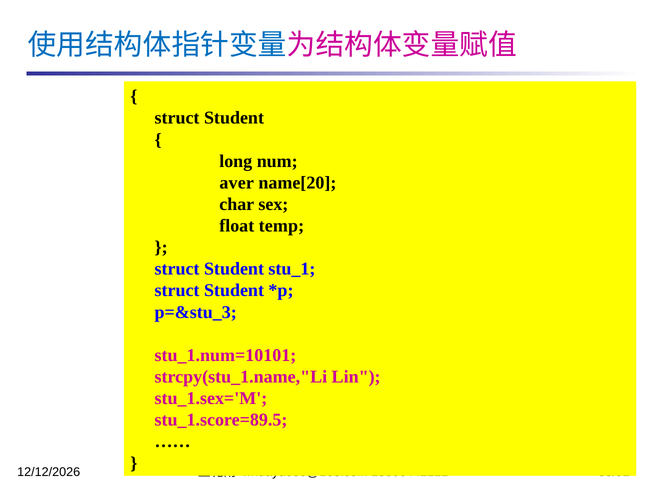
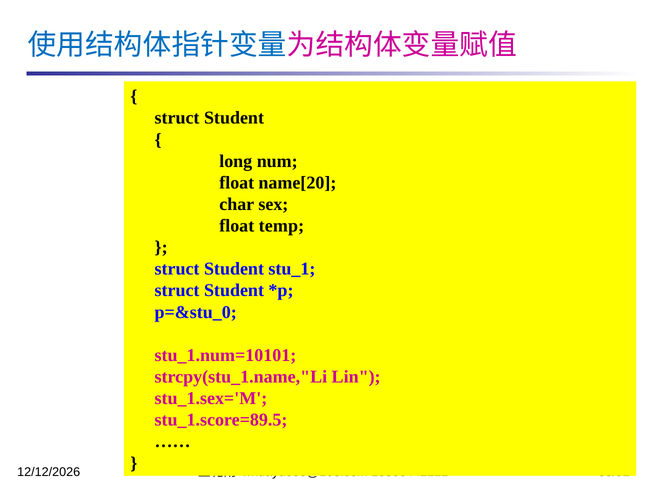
aver at (237, 183): aver -> float
p=&stu_3: p=&stu_3 -> p=&stu_0
